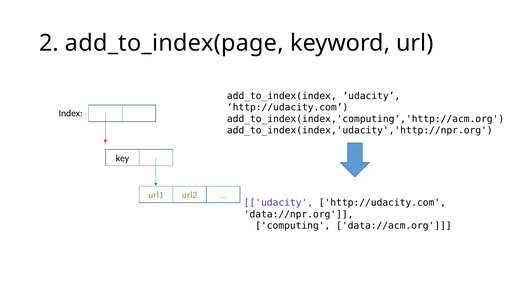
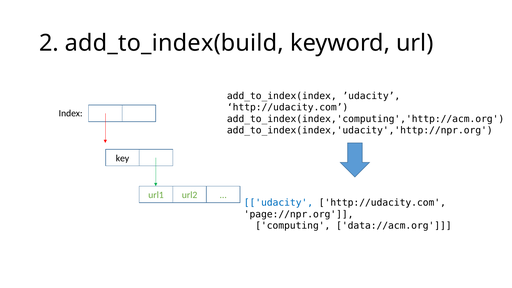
add_to_index(page: add_to_index(page -> add_to_index(build
udacity colour: purple -> blue
data://npr.org: data://npr.org -> page://npr.org
